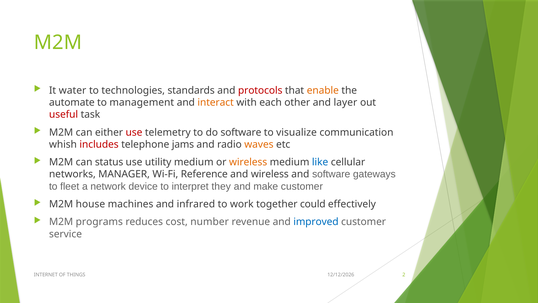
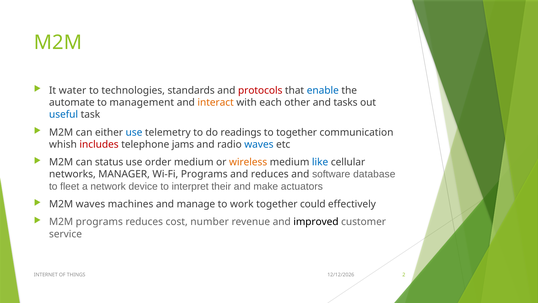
enable colour: orange -> blue
layer: layer -> tasks
useful colour: red -> blue
use at (134, 132) colour: red -> blue
do software: software -> readings
to visualize: visualize -> together
waves at (259, 144) colour: orange -> blue
utility: utility -> order
Wi-Fi Reference: Reference -> Programs
and wireless: wireless -> reduces
gateways: gateways -> database
they: they -> their
make customer: customer -> actuators
M2M house: house -> waves
infrared: infrared -> manage
improved colour: blue -> black
